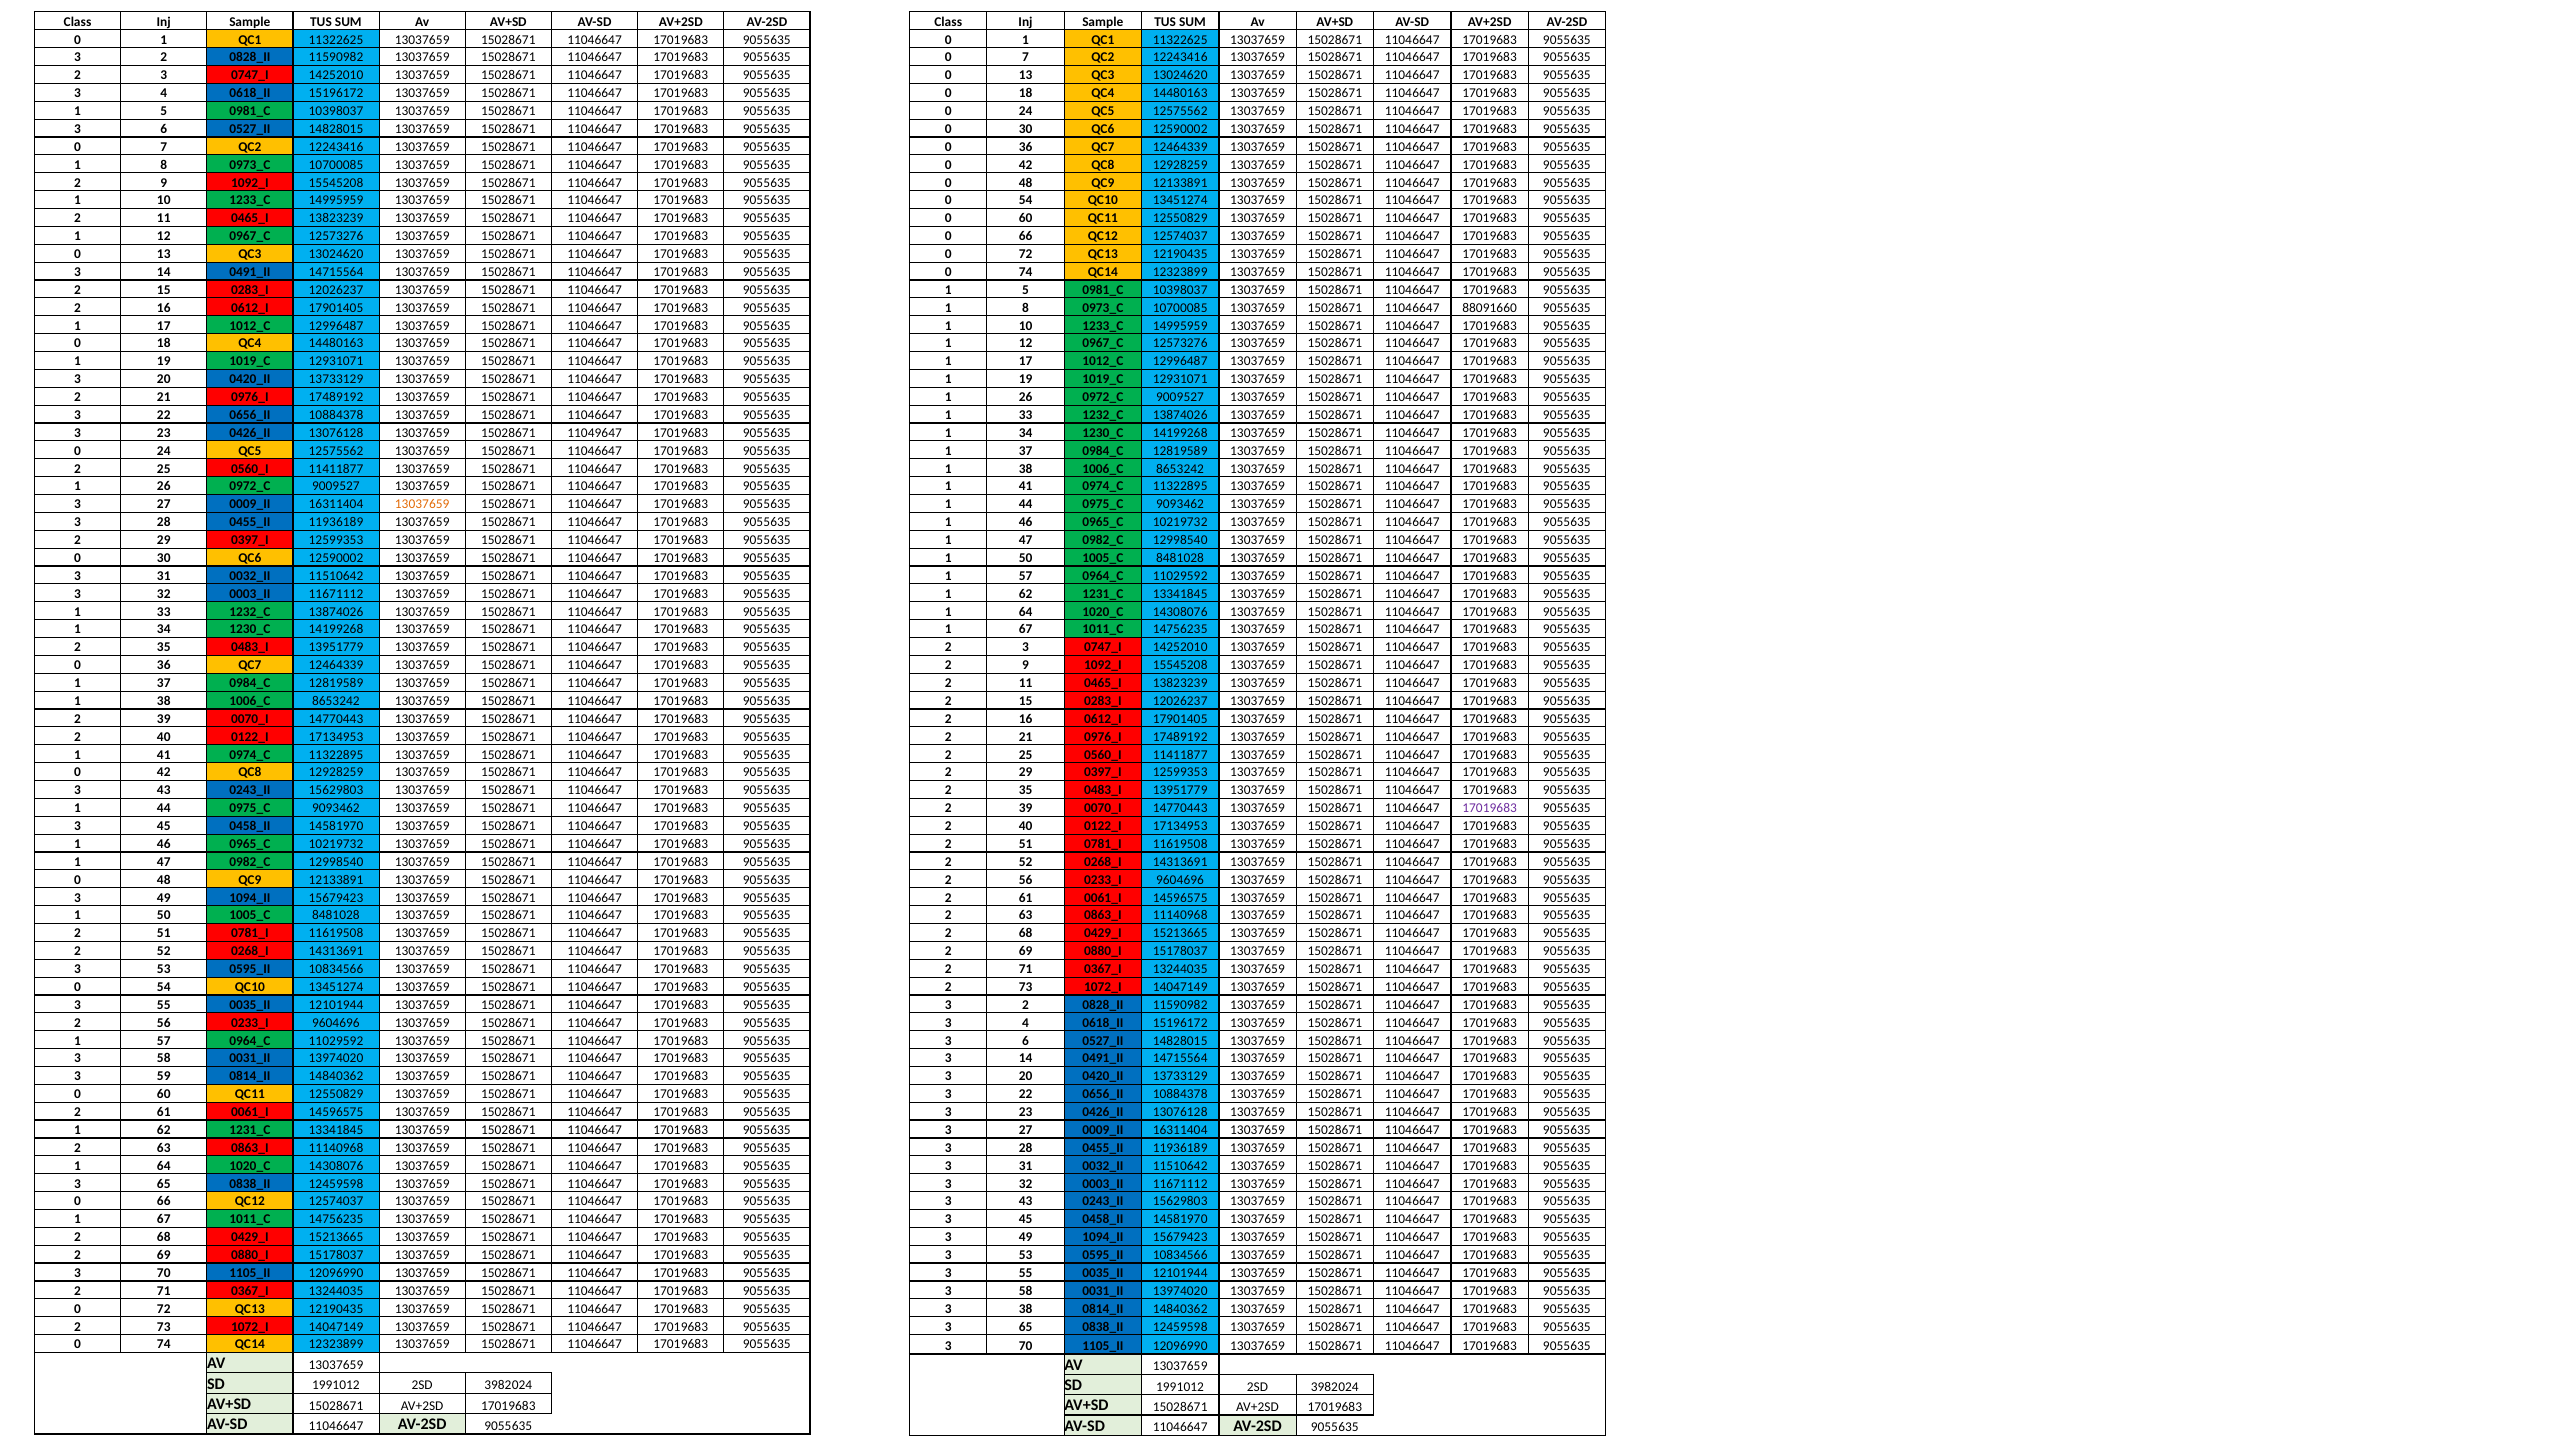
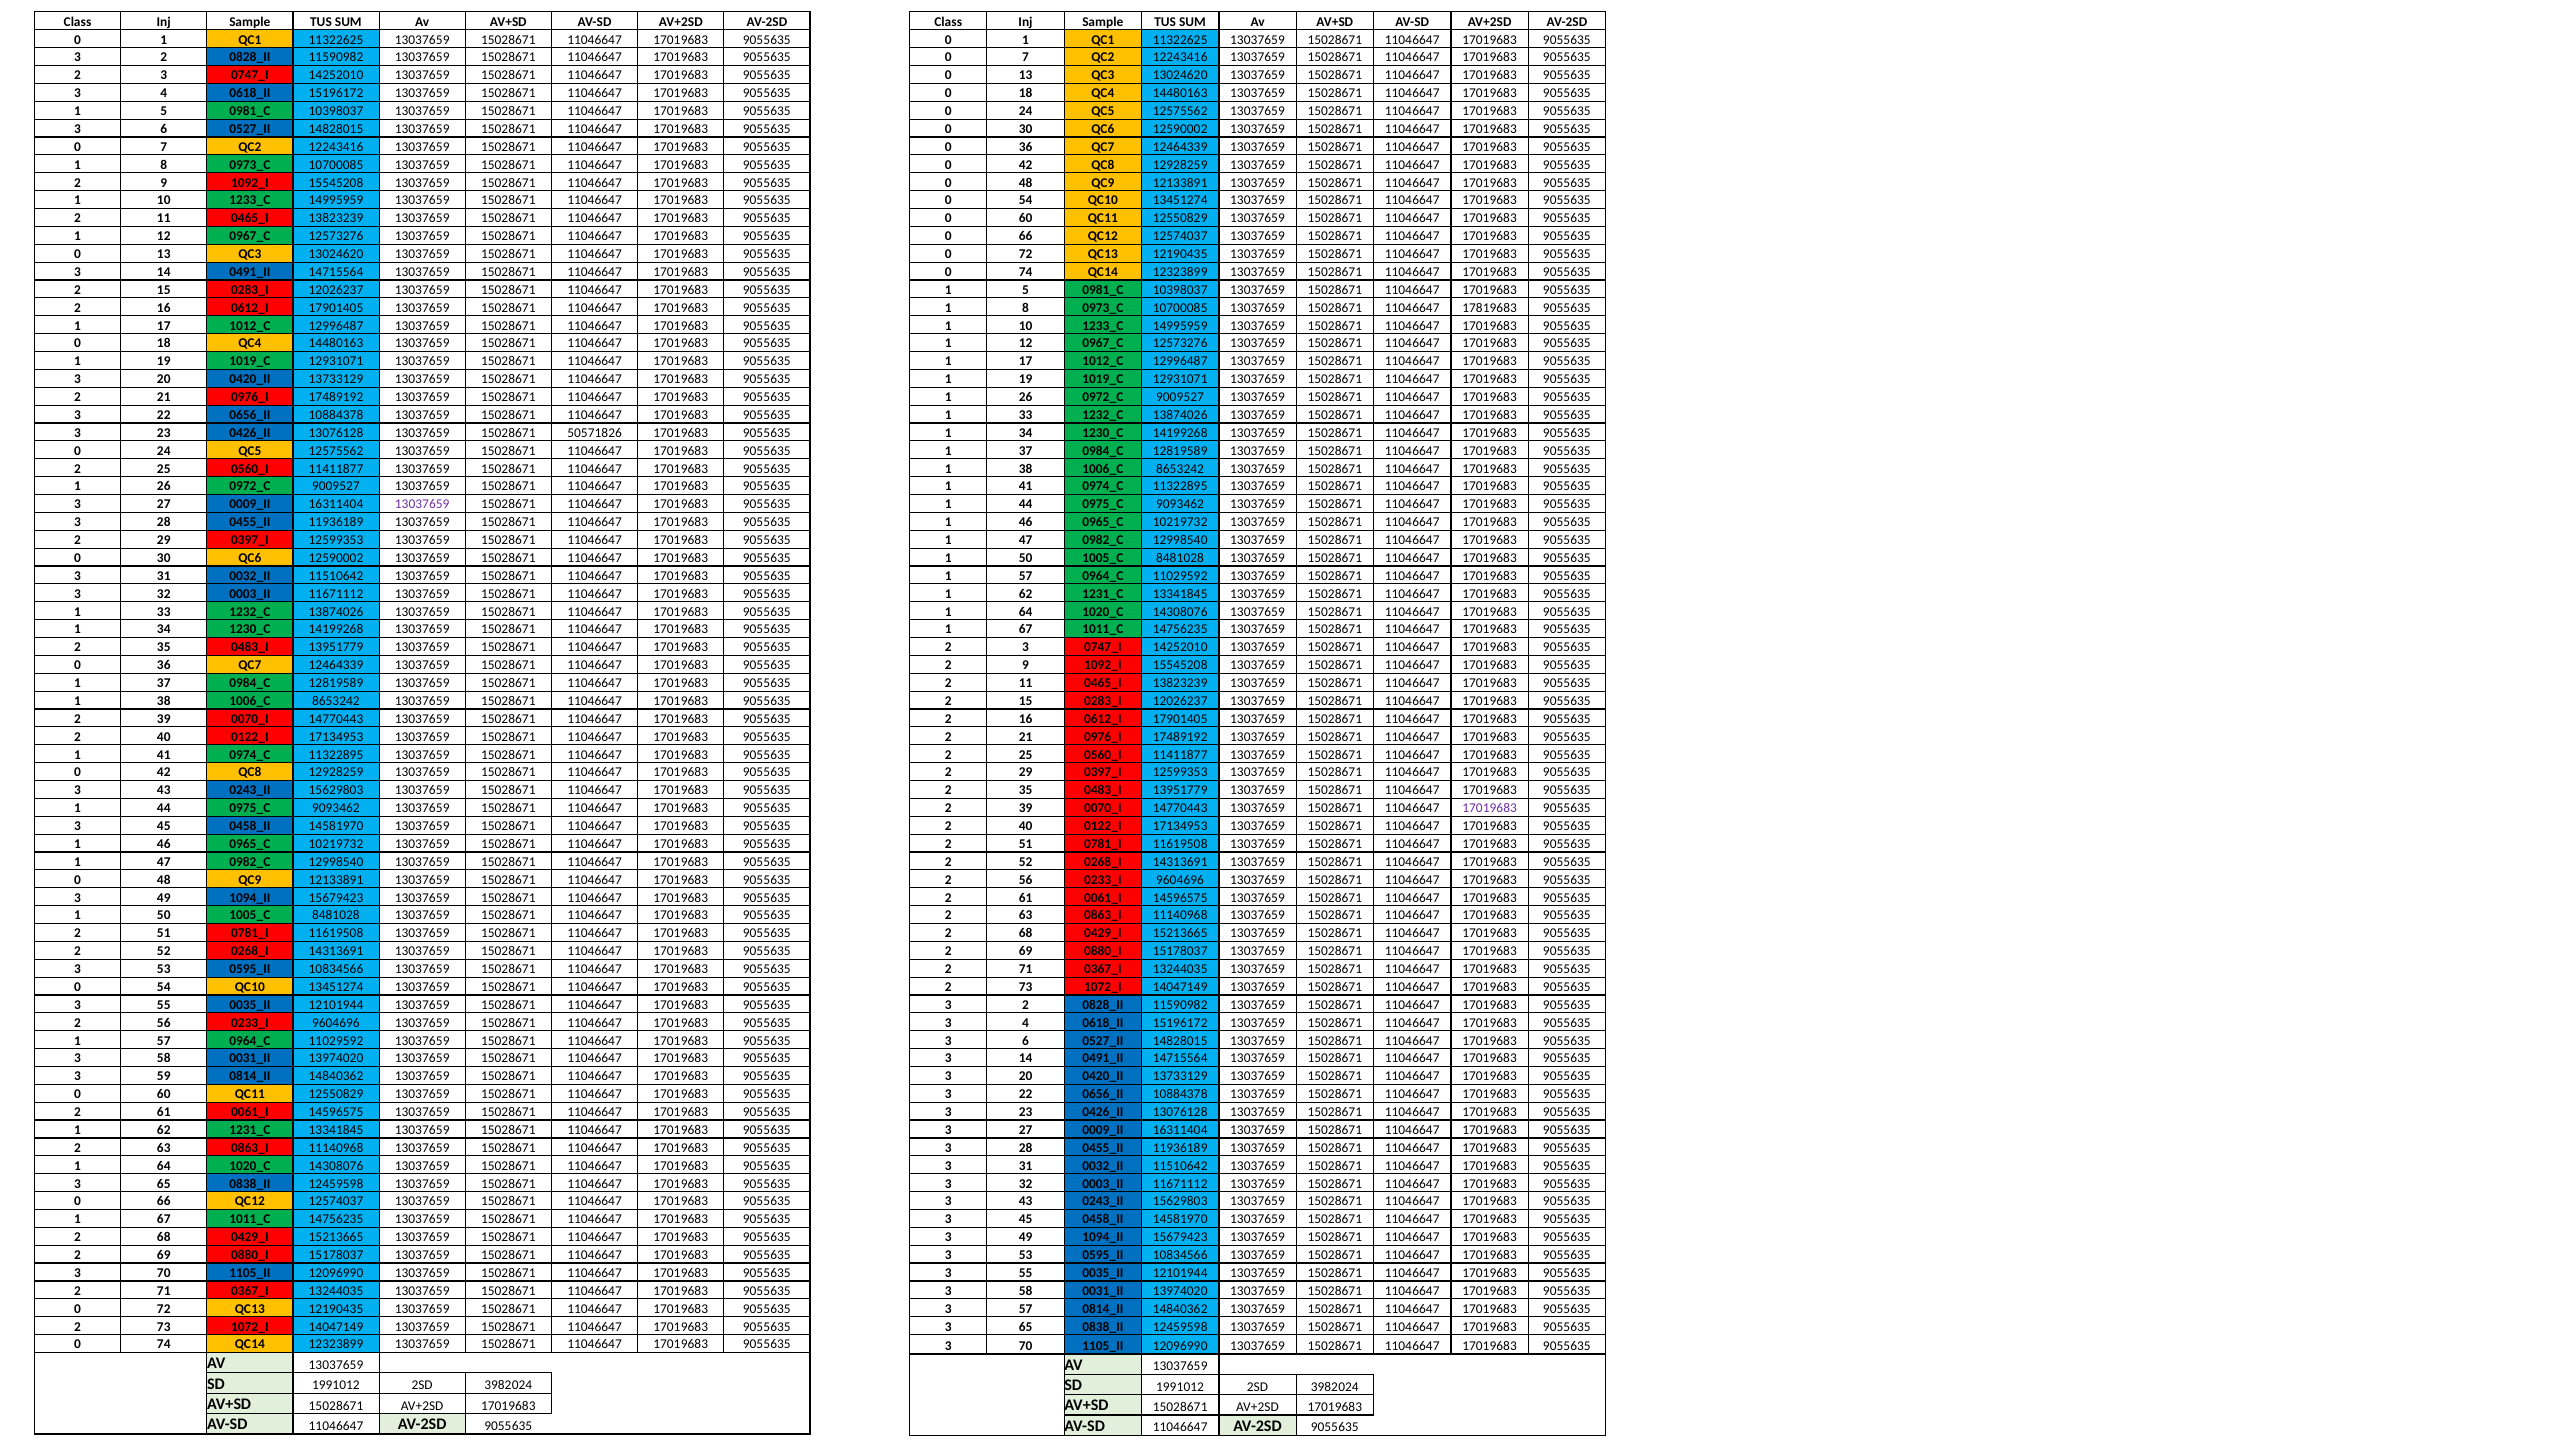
88091660: 88091660 -> 17819683
11049647: 11049647 -> 50571826
13037659 at (422, 504) colour: orange -> purple
3 38: 38 -> 57
